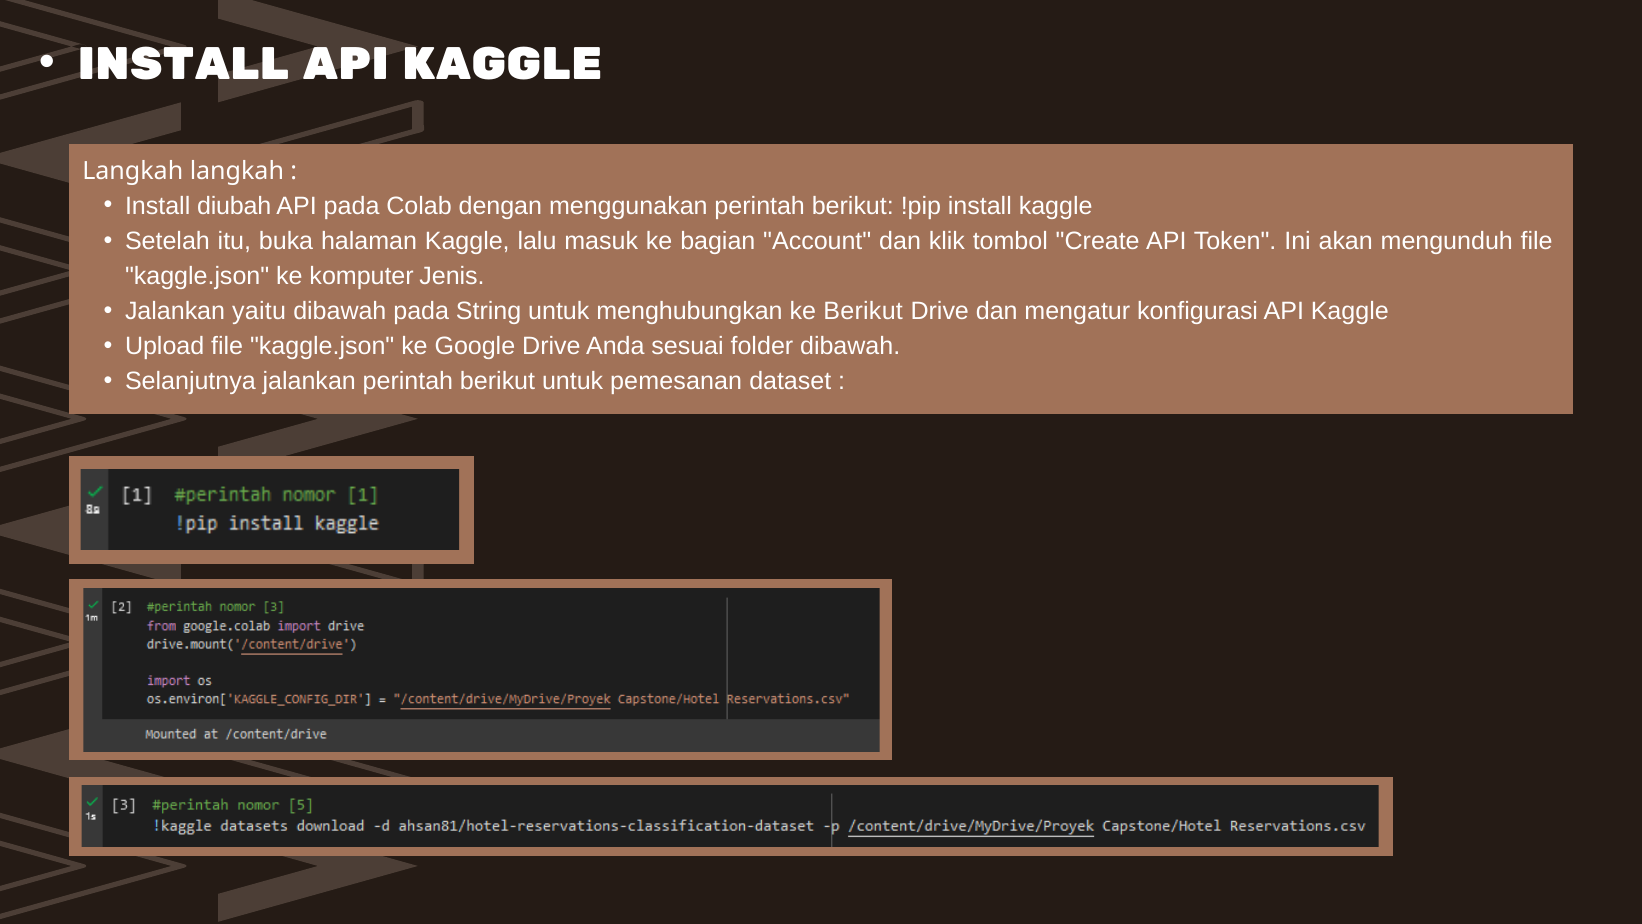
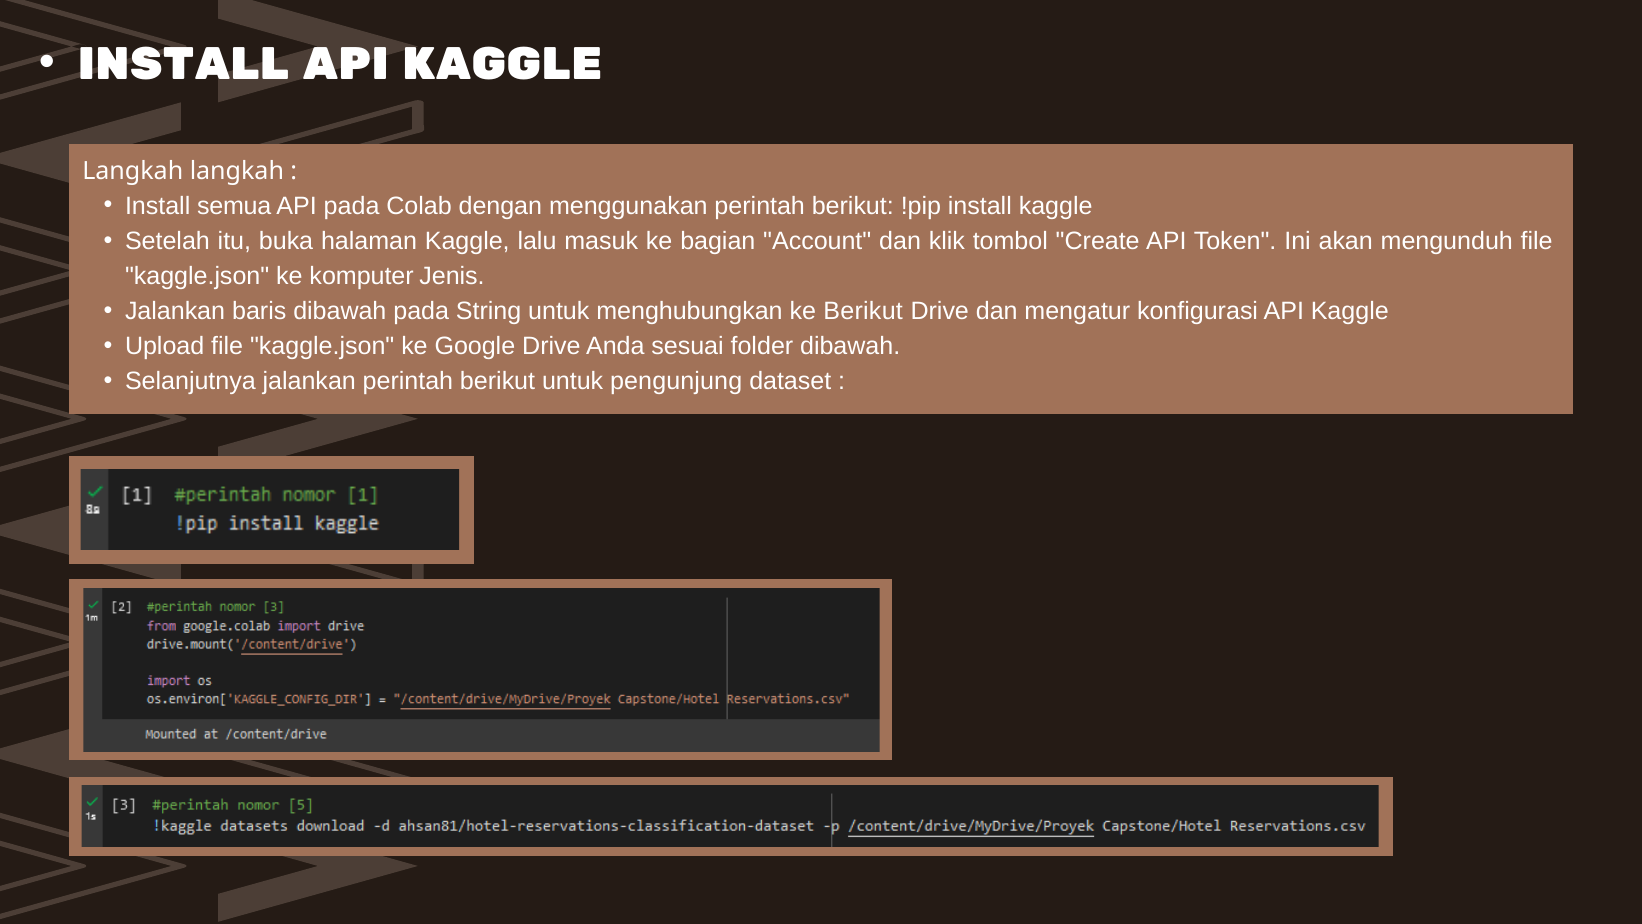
diubah: diubah -> semua
yaitu: yaitu -> baris
pemesanan: pemesanan -> pengunjung
